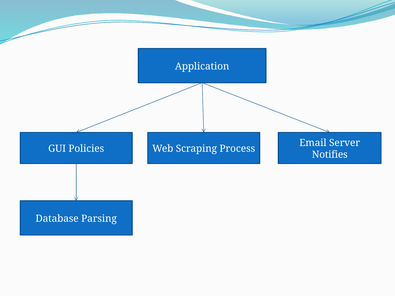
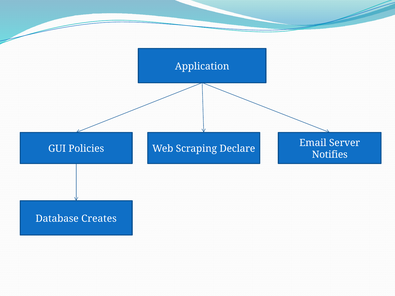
Process: Process -> Declare
Parsing: Parsing -> Creates
